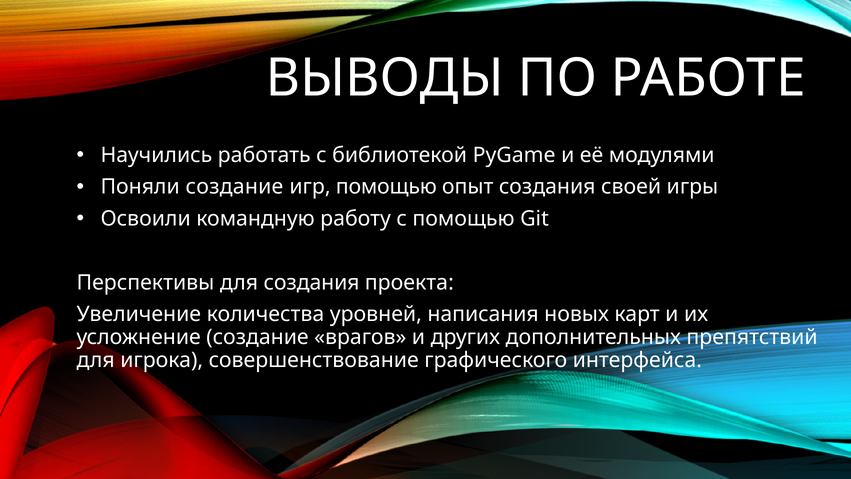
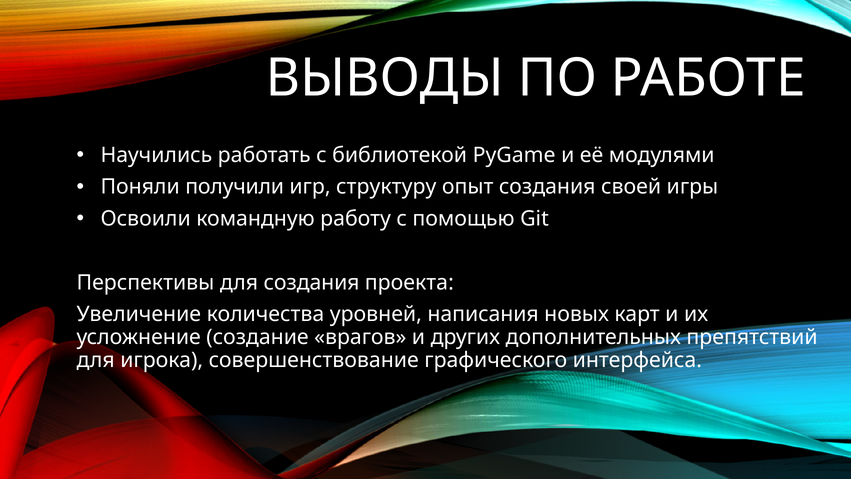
Поняли создание: создание -> получили
игр помощью: помощью -> структуру
